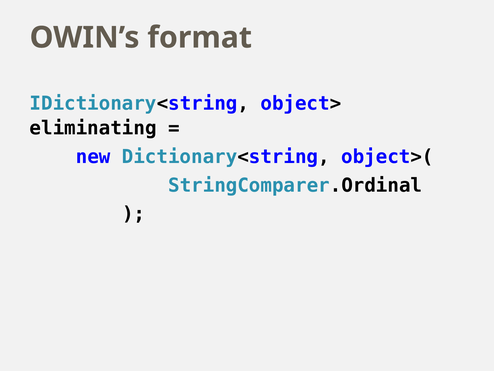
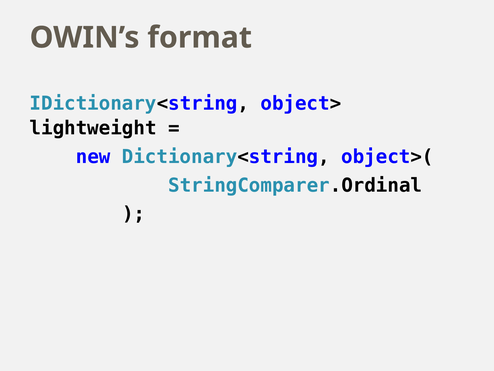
eliminating: eliminating -> lightweight
